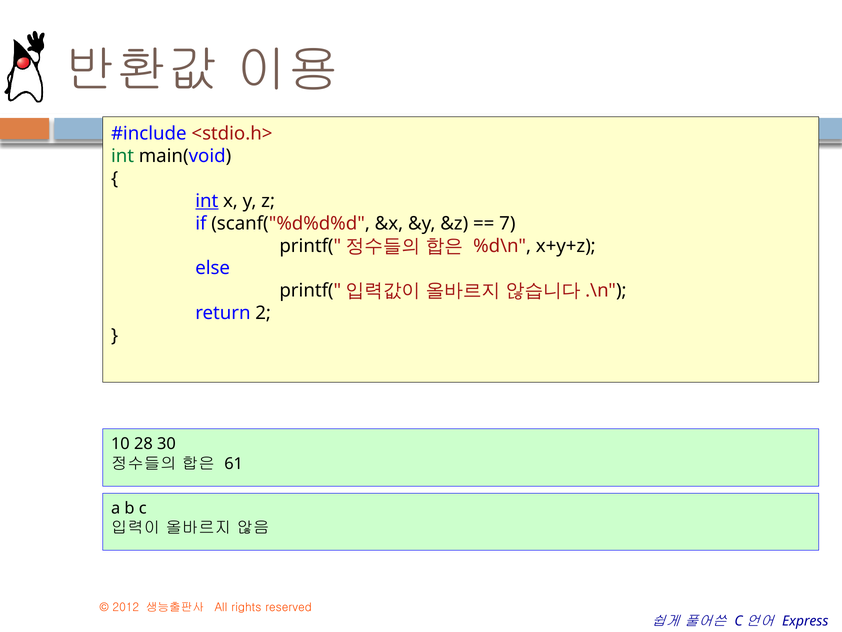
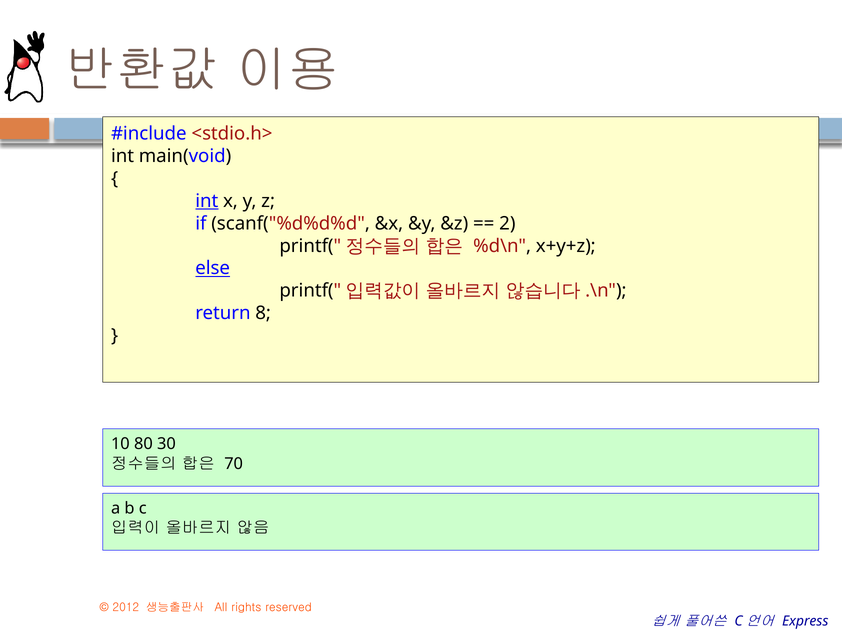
int at (123, 156) colour: green -> black
7: 7 -> 2
else underline: none -> present
2: 2 -> 8
28: 28 -> 80
61: 61 -> 70
